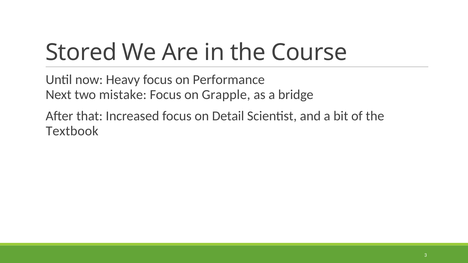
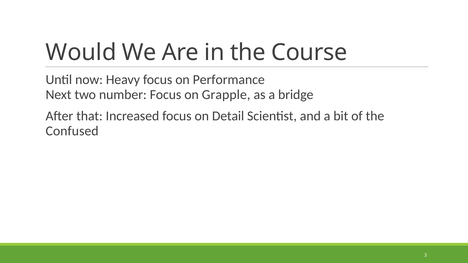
Stored: Stored -> Would
mistake: mistake -> number
Textbook: Textbook -> Confused
